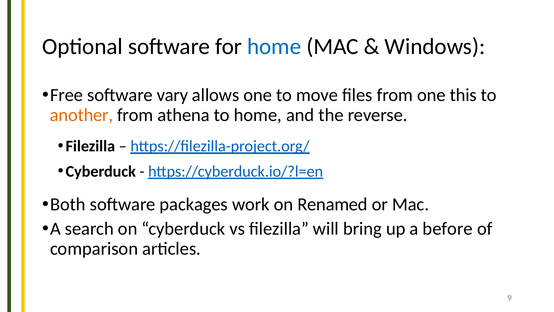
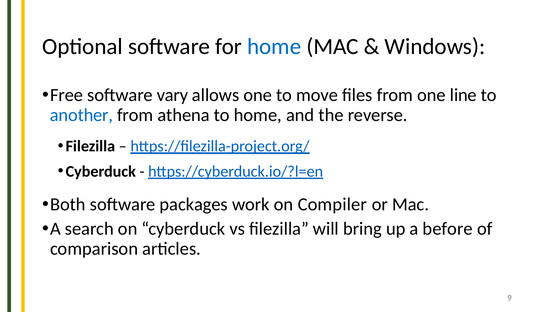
this: this -> line
another colour: orange -> blue
Renamed: Renamed -> Compiler
